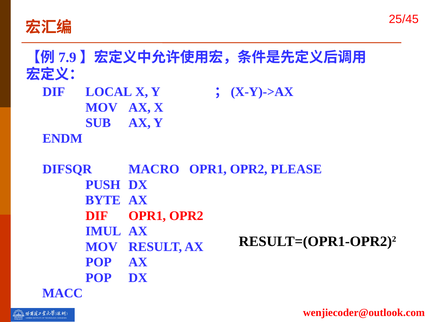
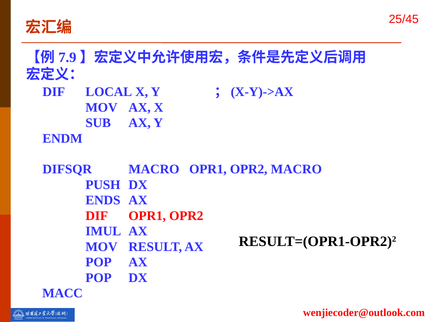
OPR2 PLEASE: PLEASE -> MACRO
BYTE: BYTE -> ENDS
